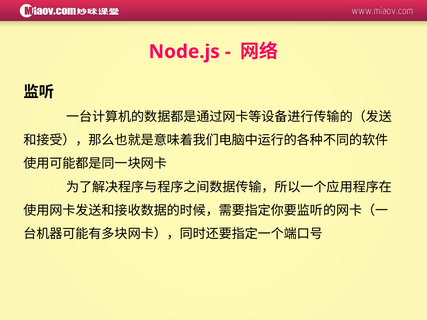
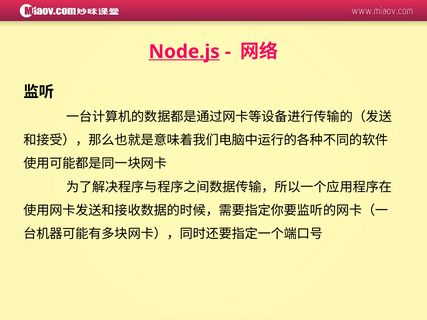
Node.js underline: none -> present
